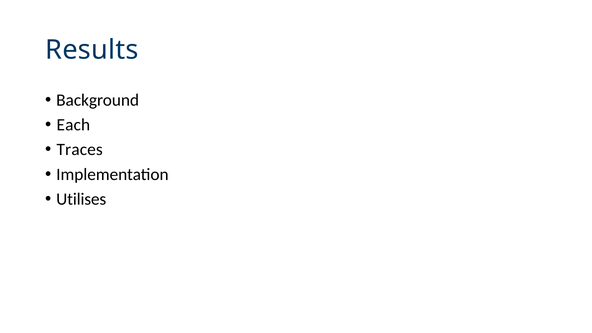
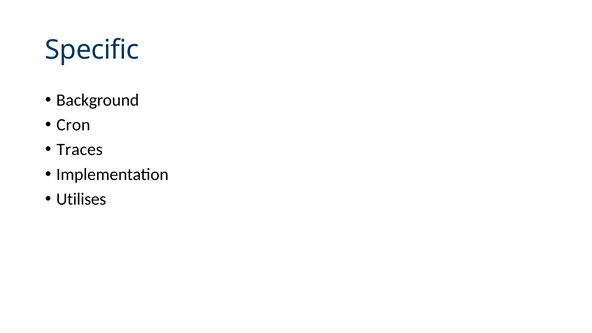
Results: Results -> Specific
Each: Each -> Cron
